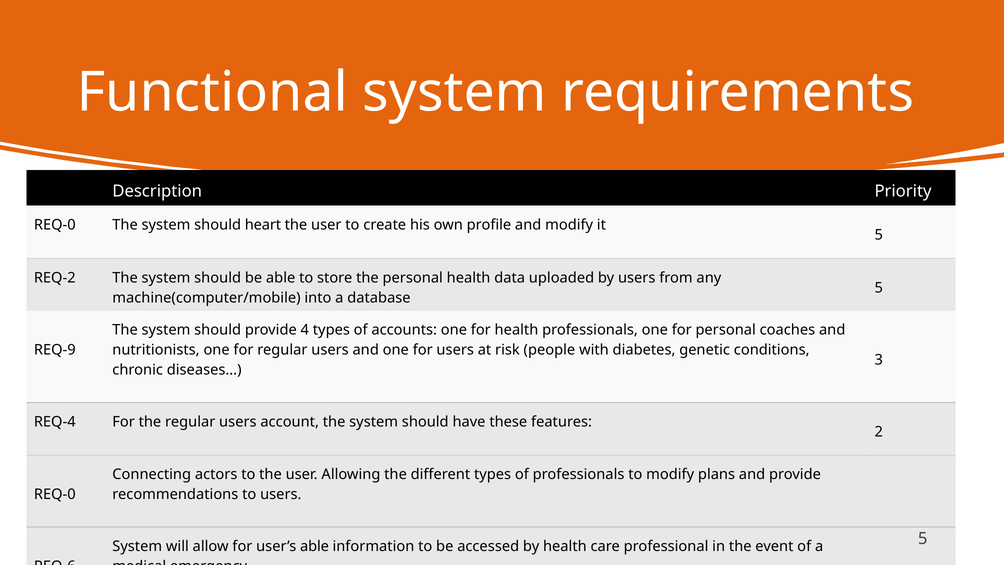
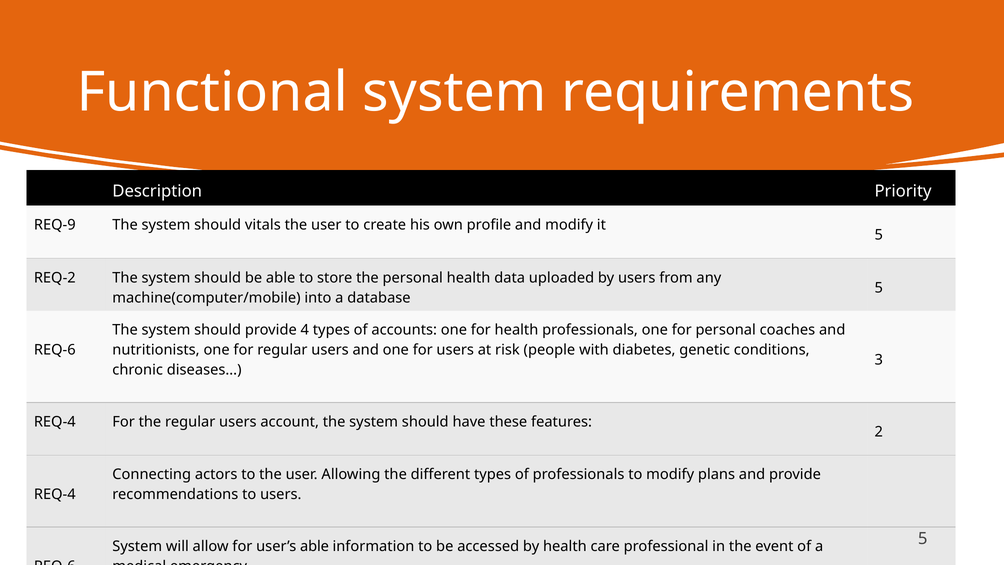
REQ-0 at (55, 225): REQ-0 -> REQ-9
heart: heart -> vitals
REQ-9 at (55, 350): REQ-9 -> REQ-6
REQ-0 at (55, 494): REQ-0 -> REQ-4
